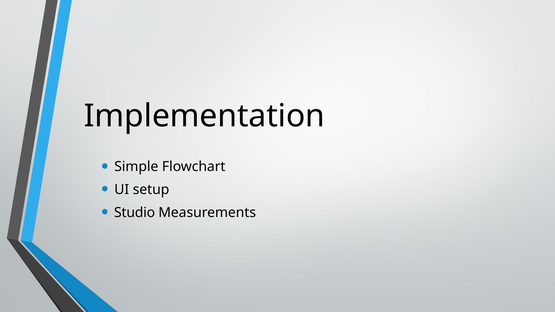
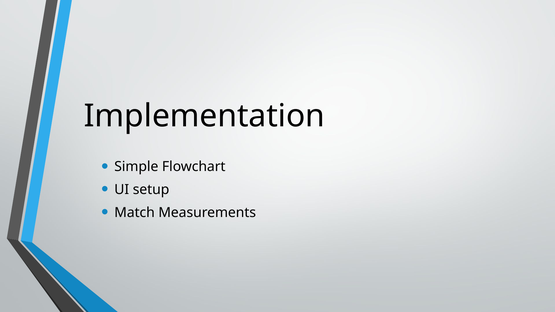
Studio: Studio -> Match
